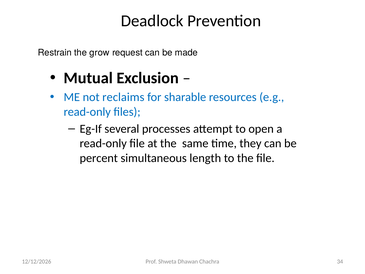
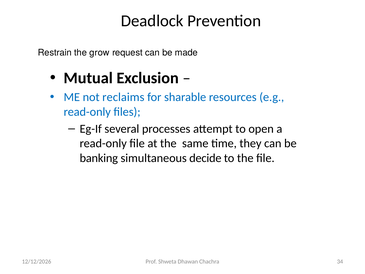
percent: percent -> banking
length: length -> decide
